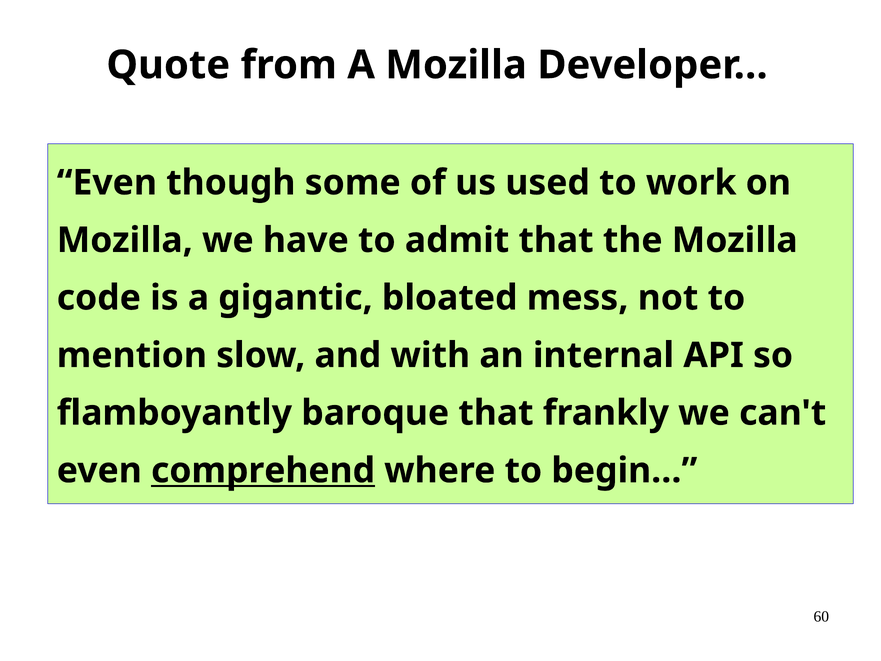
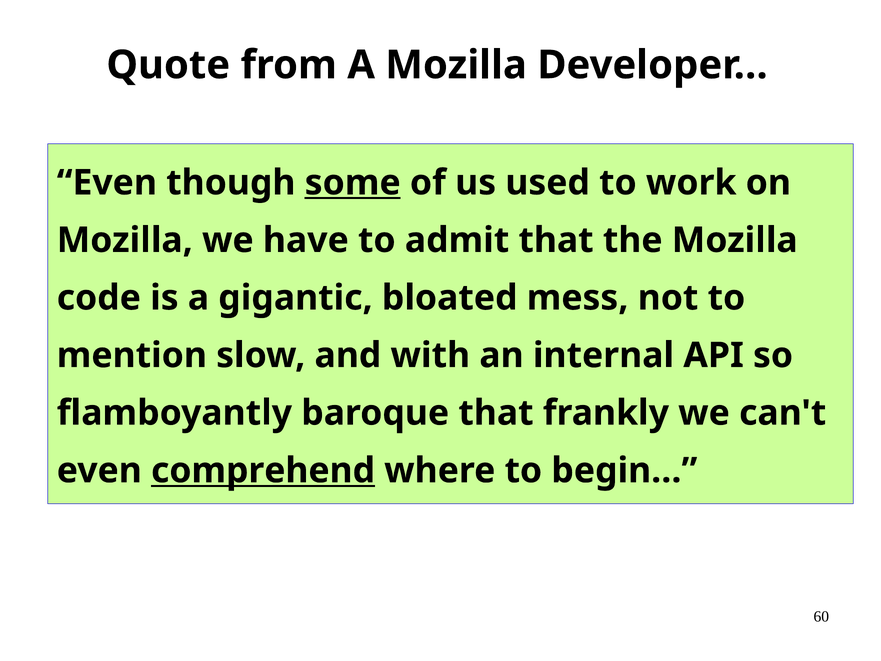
some underline: none -> present
